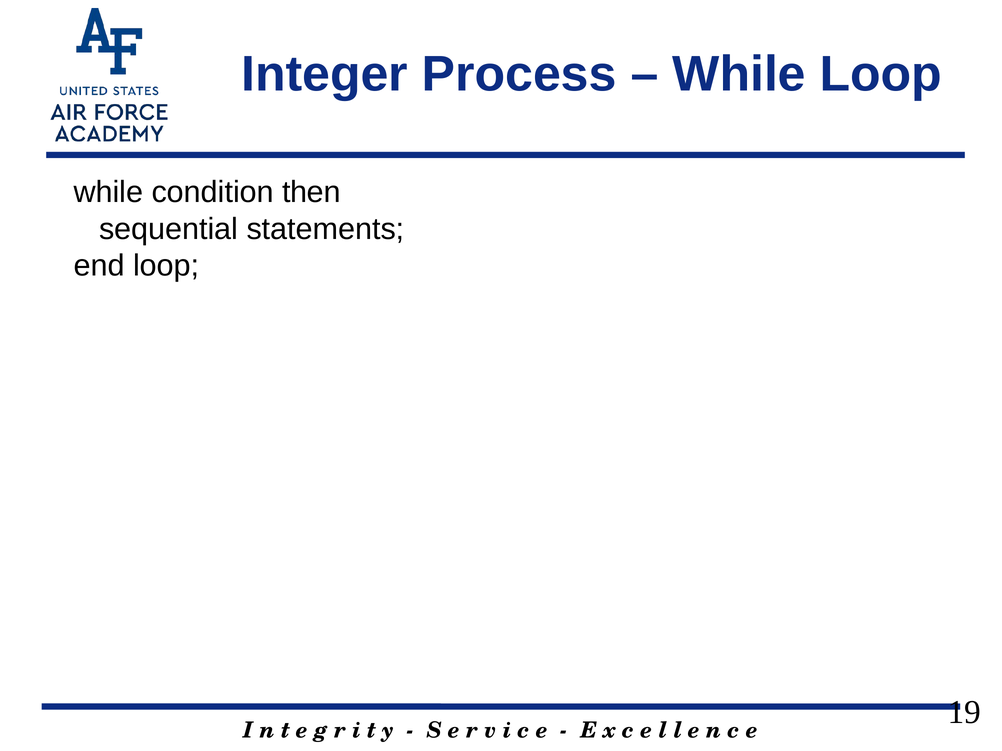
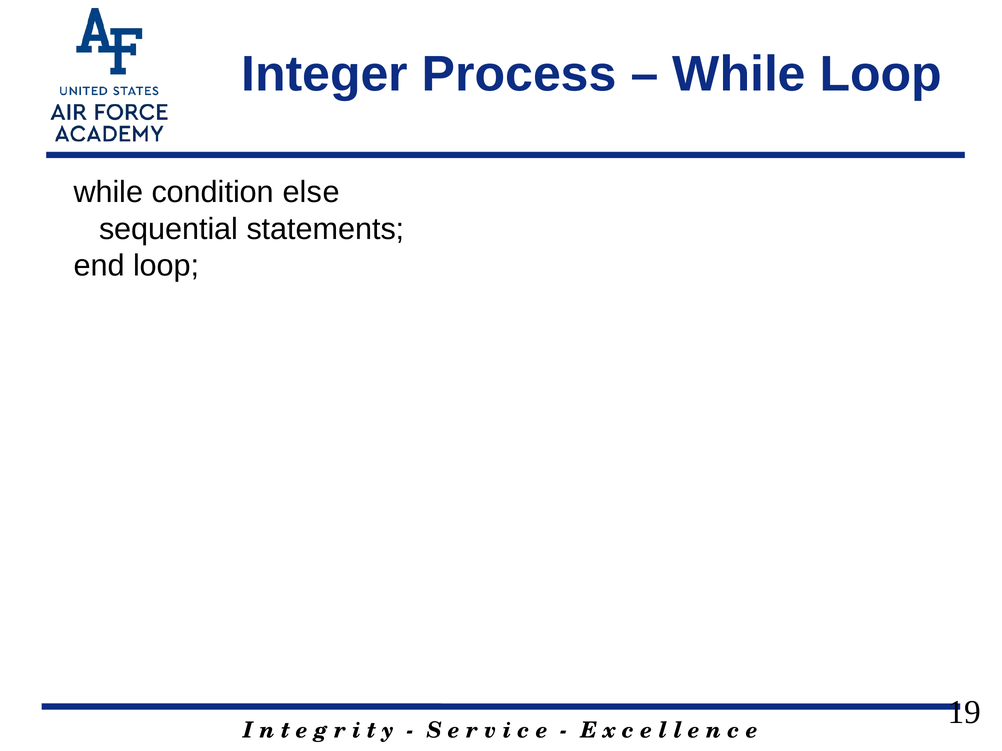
then: then -> else
